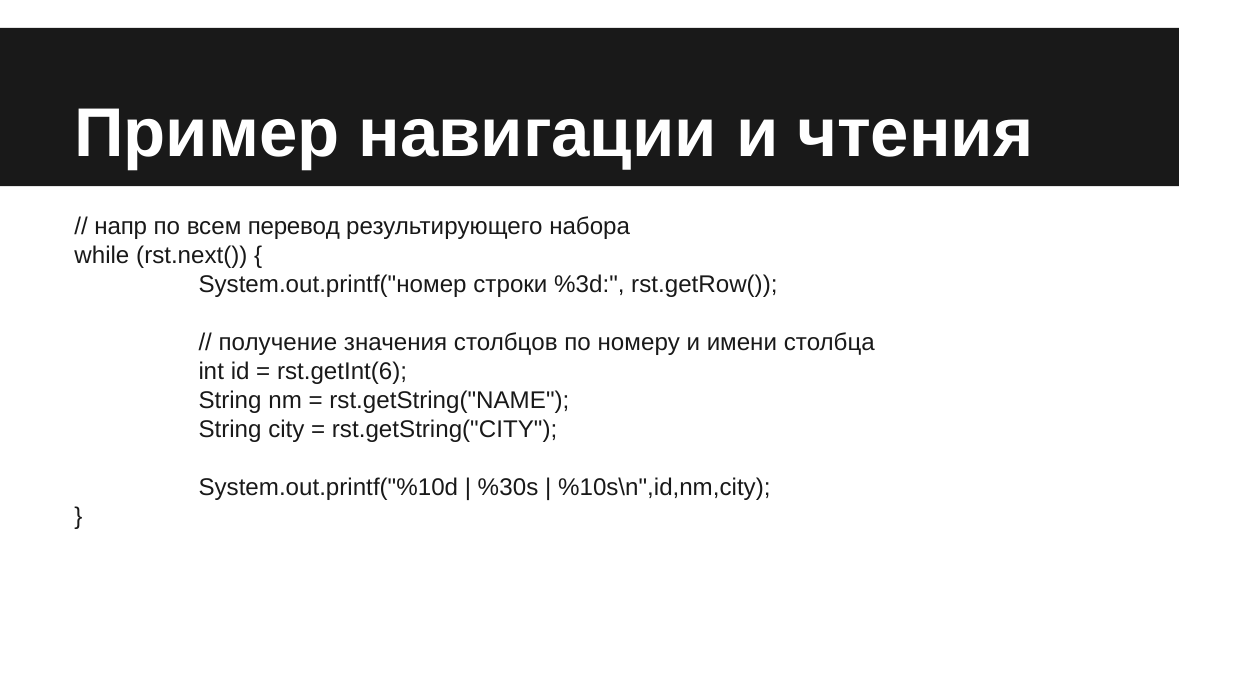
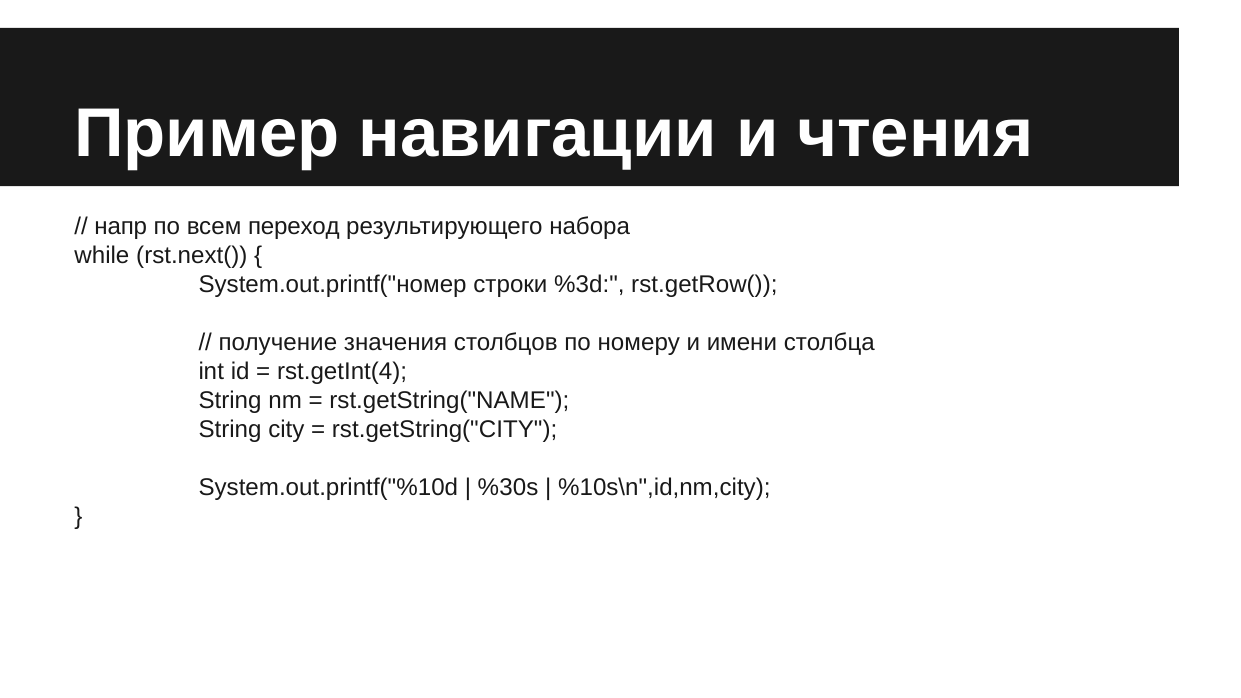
перевод: перевод -> переход
rst.getInt(6: rst.getInt(6 -> rst.getInt(4
